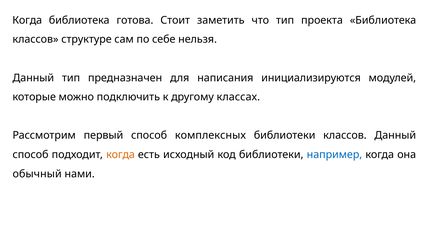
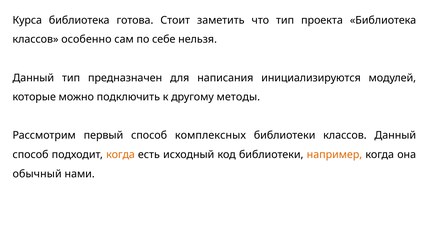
Когда at (27, 20): Когда -> Курса
структуре: структуре -> особенно
классах: классах -> методы
например colour: blue -> orange
